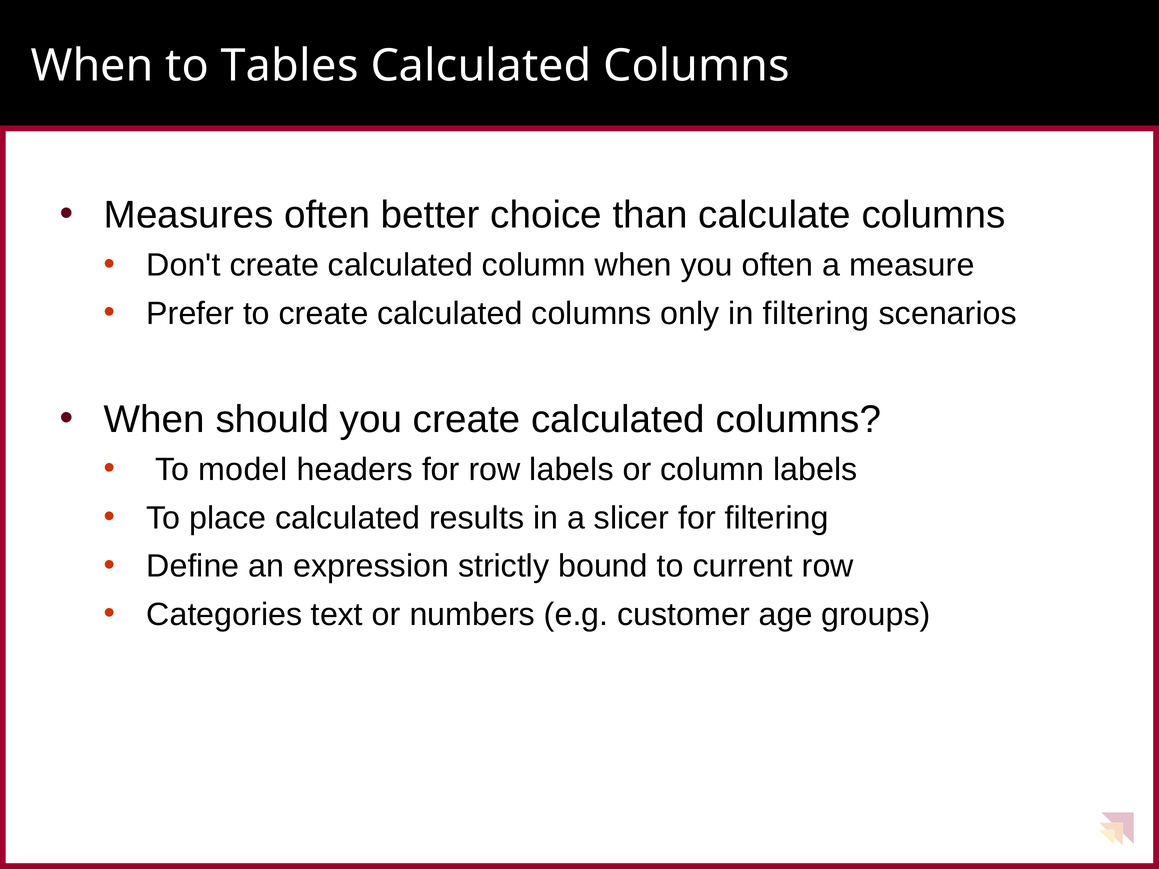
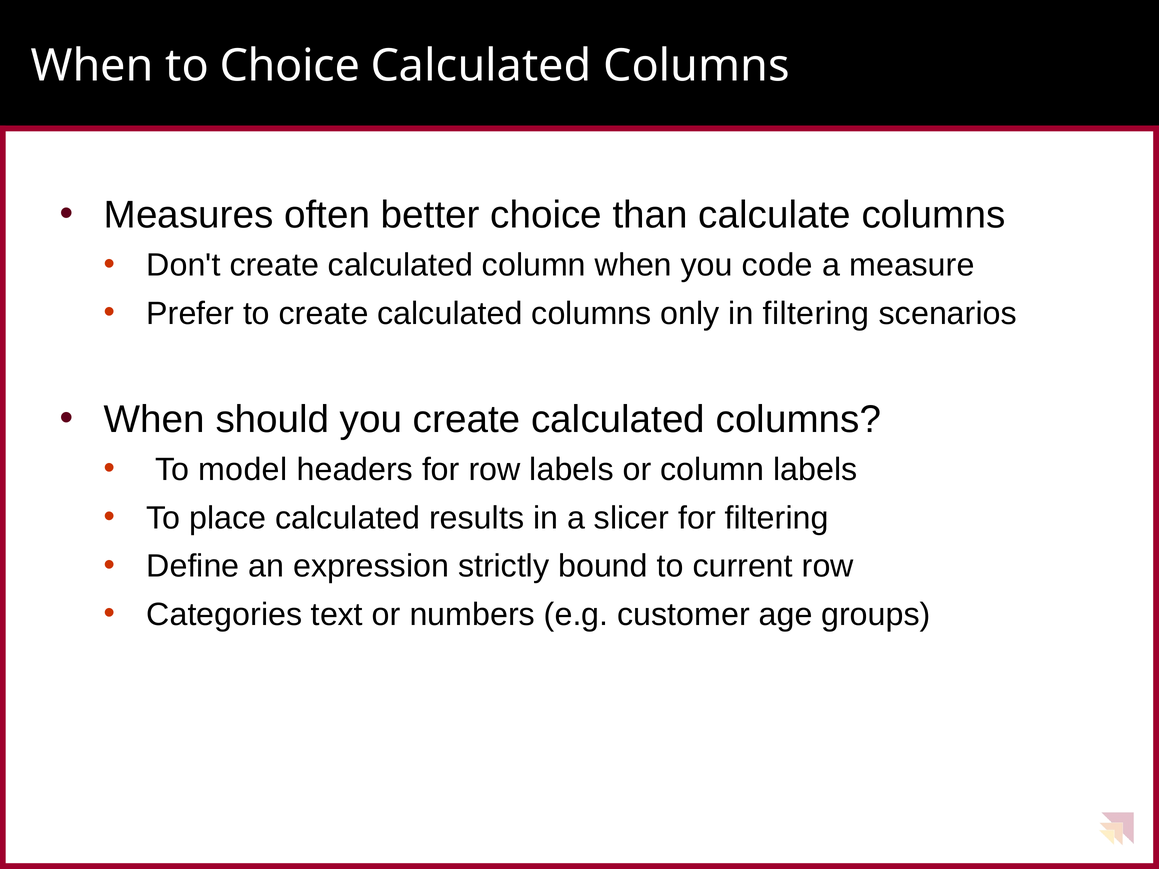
to Tables: Tables -> Choice
you often: often -> code
